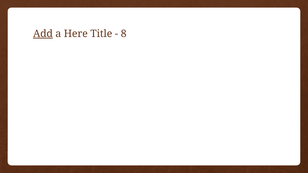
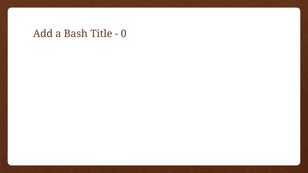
Add underline: present -> none
Here: Here -> Bash
8: 8 -> 0
